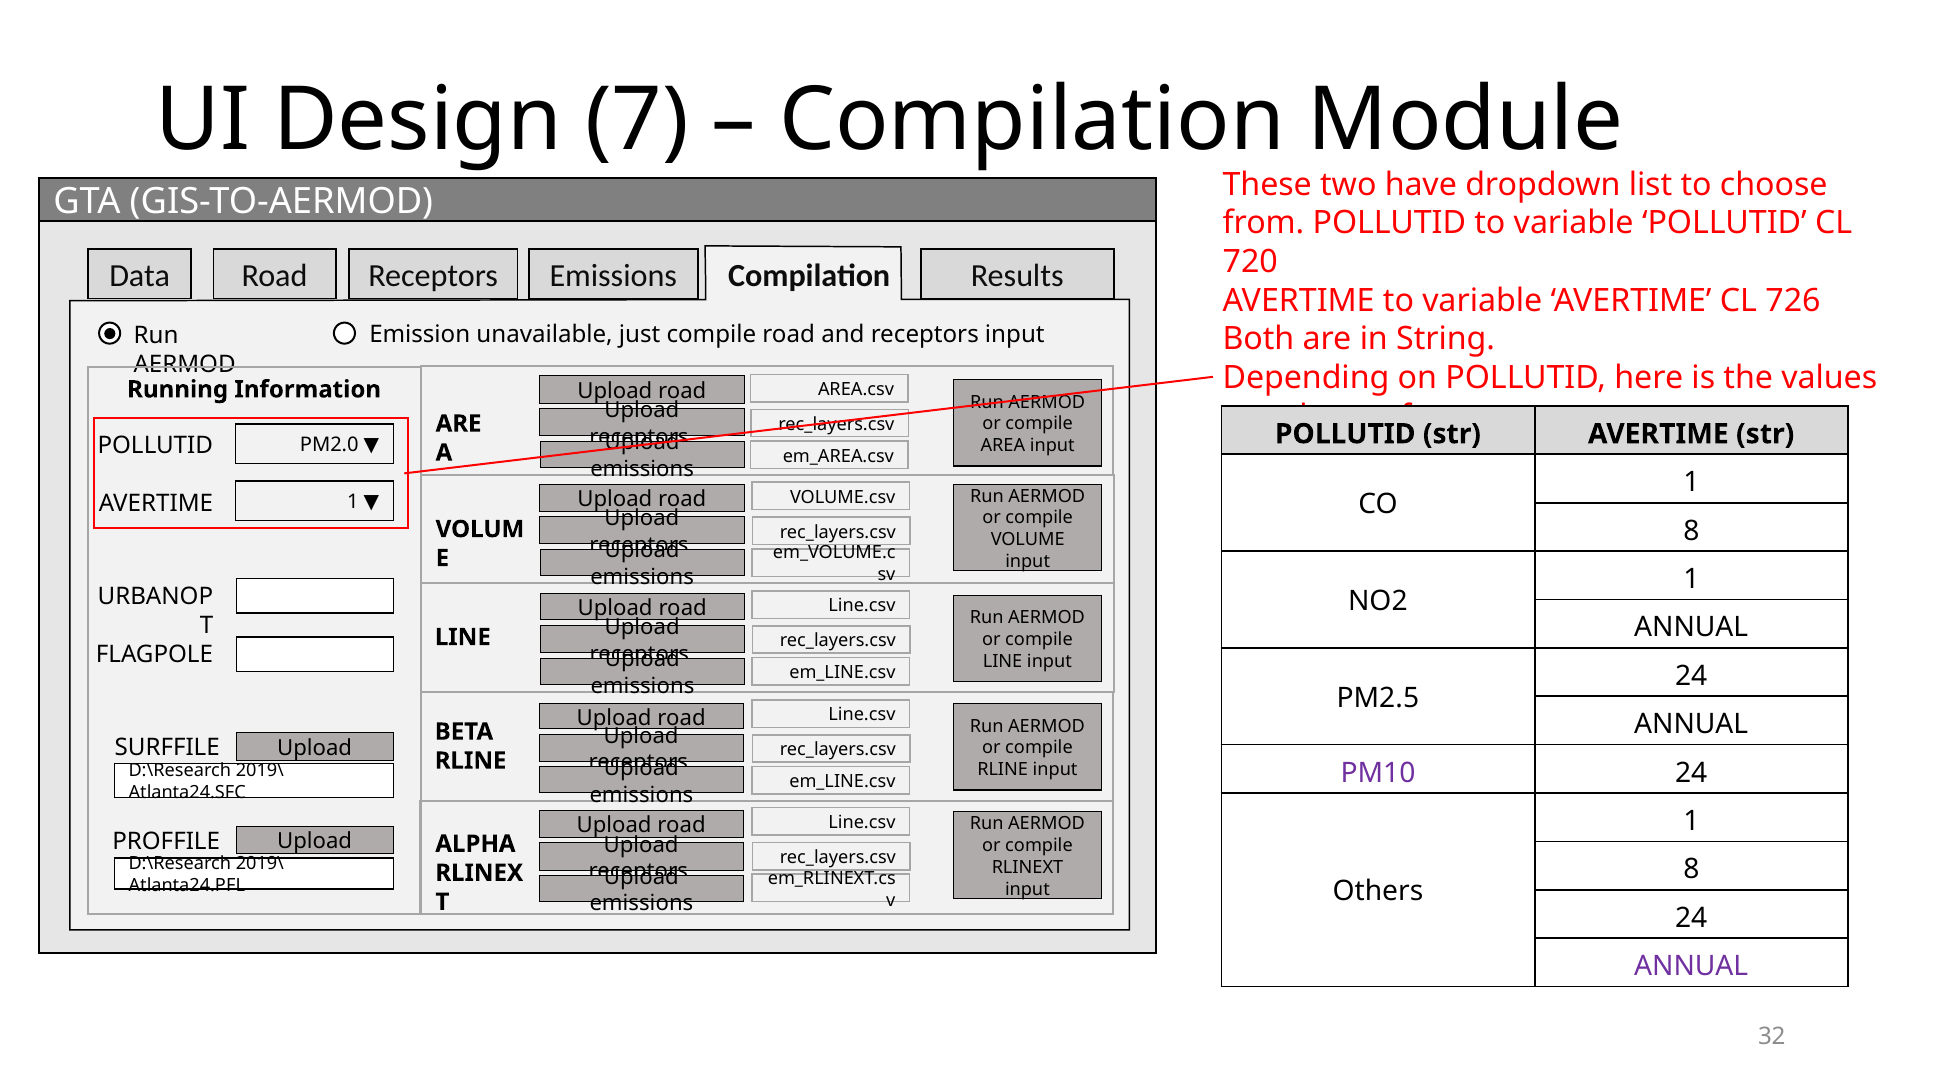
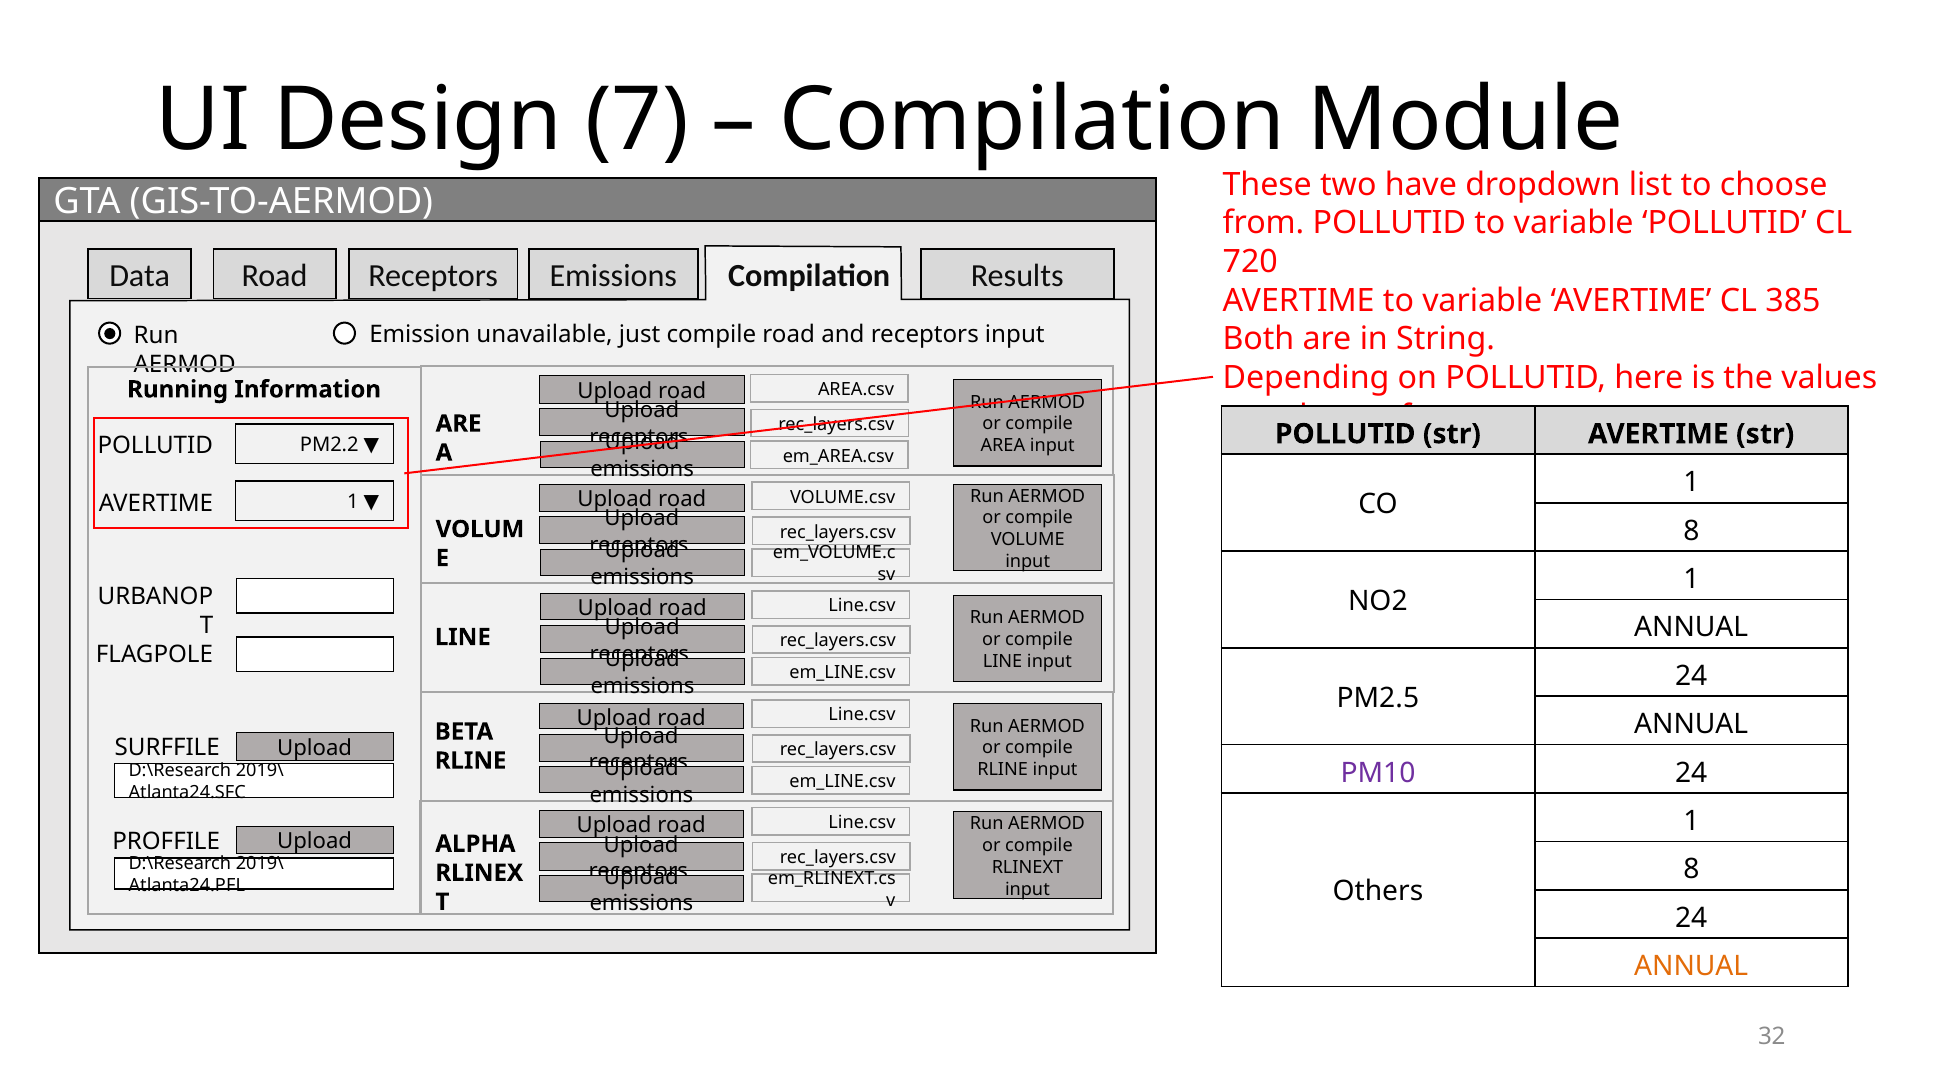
726: 726 -> 385
PM2.0: PM2.0 -> PM2.2
ANNUAL at (1691, 967) colour: purple -> orange
